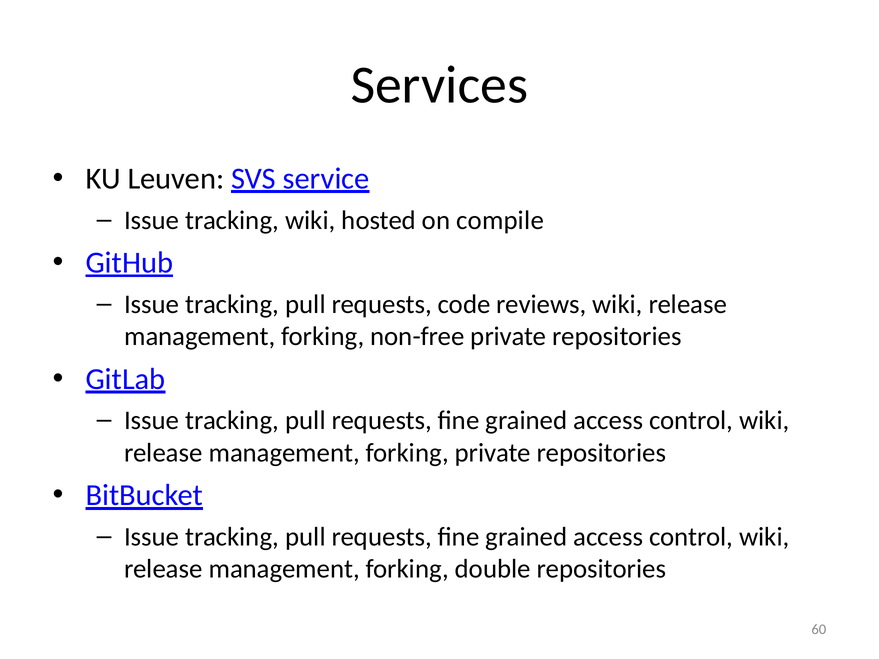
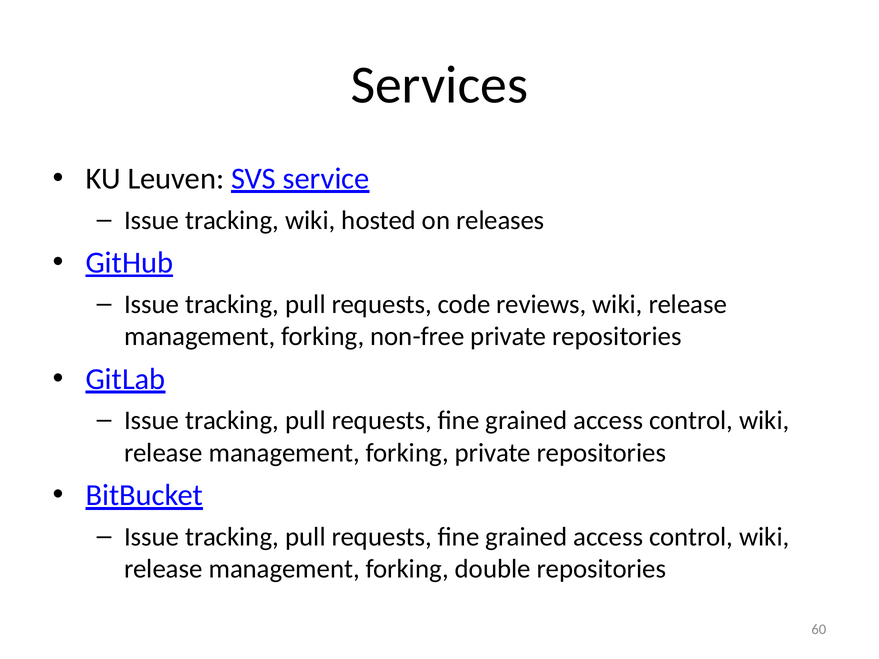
compile: compile -> releases
